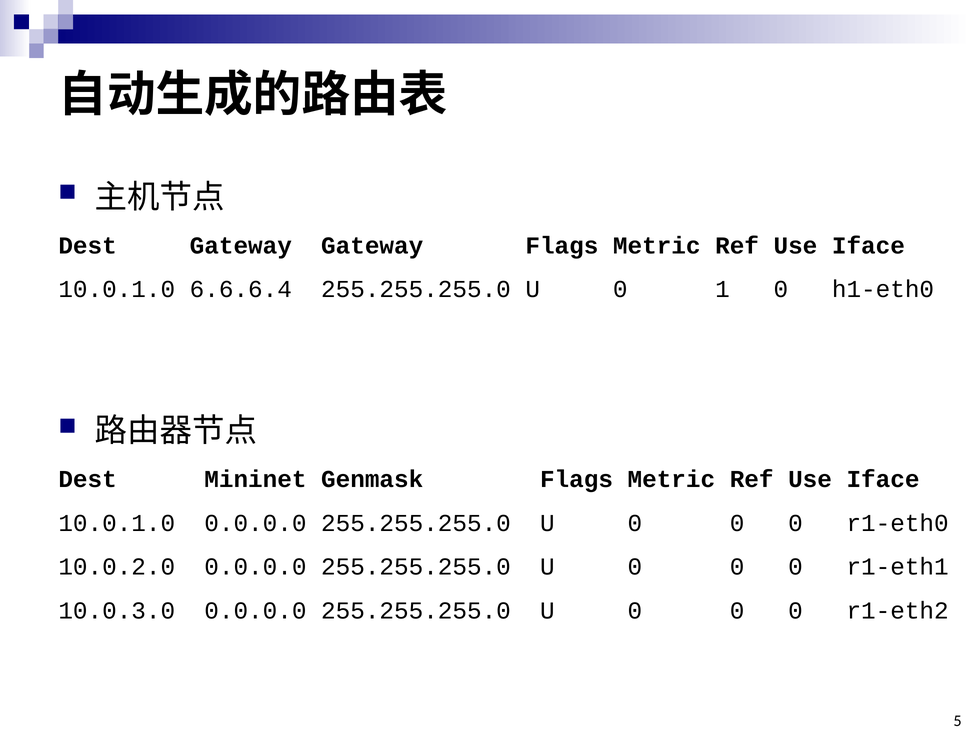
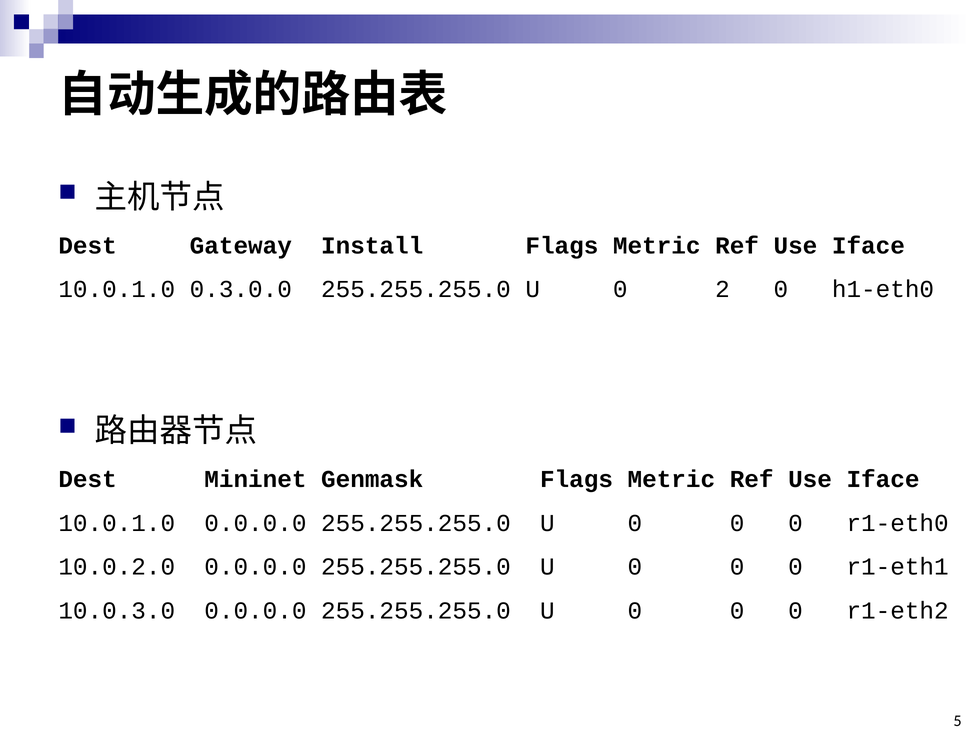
Gateway Gateway: Gateway -> Install
6.6.6.4: 6.6.6.4 -> 0.3.0.0
1: 1 -> 2
